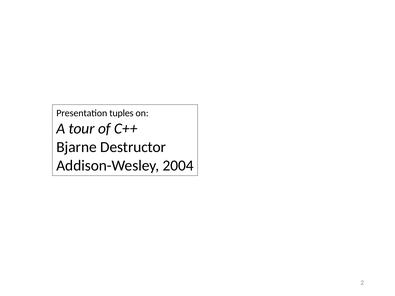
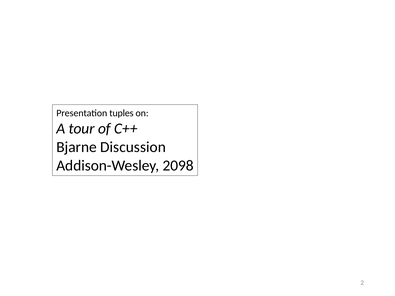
Destructor: Destructor -> Discussion
2004: 2004 -> 2098
